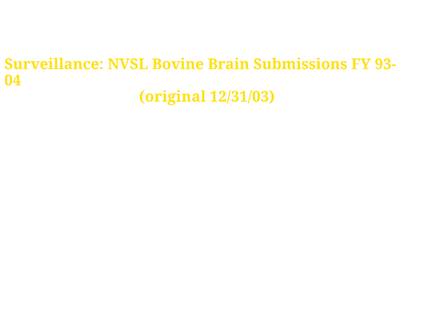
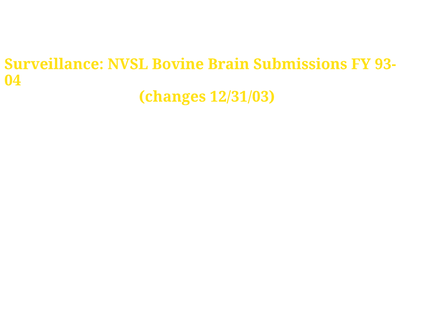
original: original -> changes
